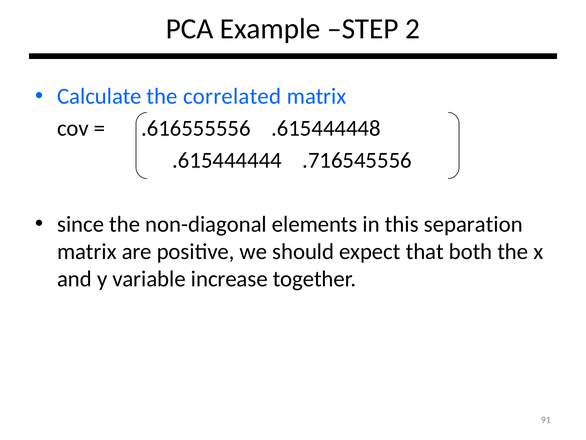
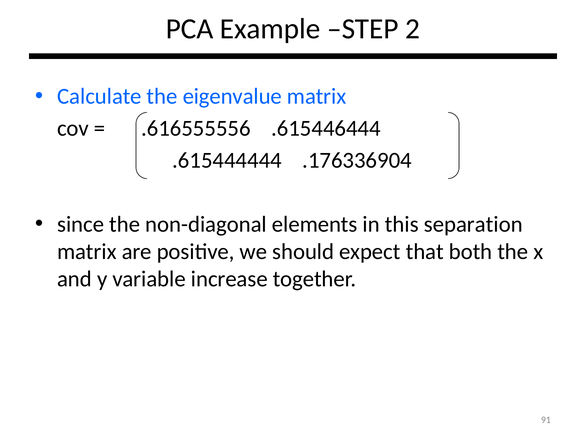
correlated: correlated -> eigenvalue
.615444448: .615444448 -> .615446444
.716545556: .716545556 -> .176336904
